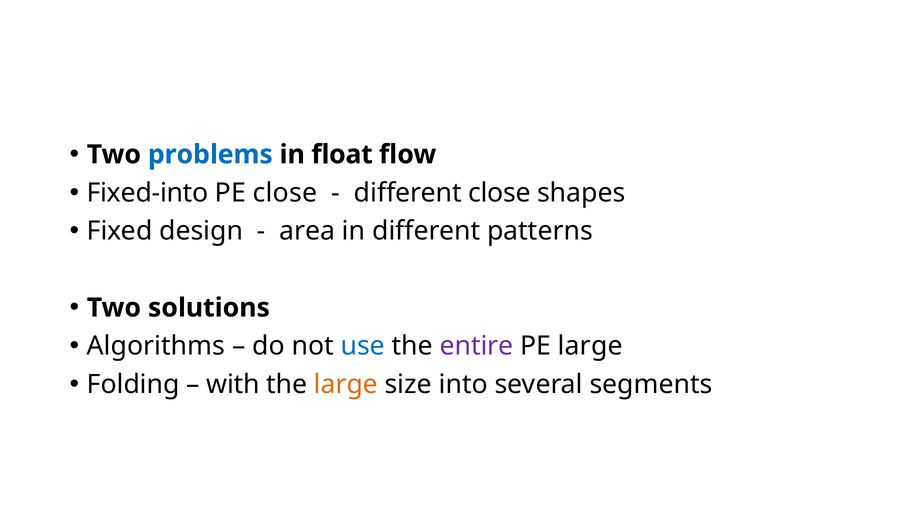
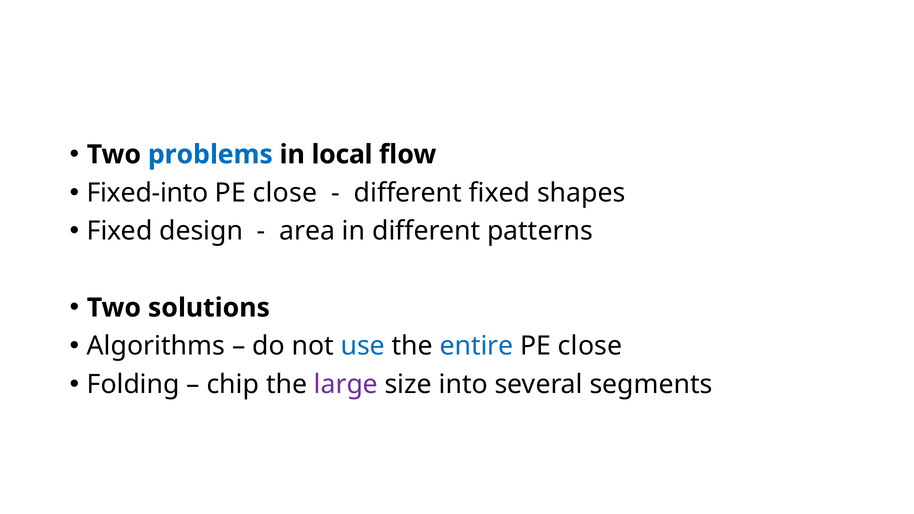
float: float -> local
different close: close -> fixed
entire colour: purple -> blue
large at (590, 346): large -> close
with: with -> chip
large at (346, 384) colour: orange -> purple
